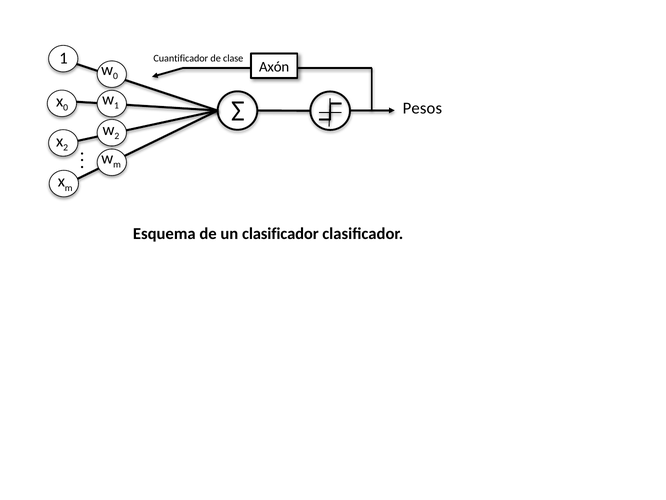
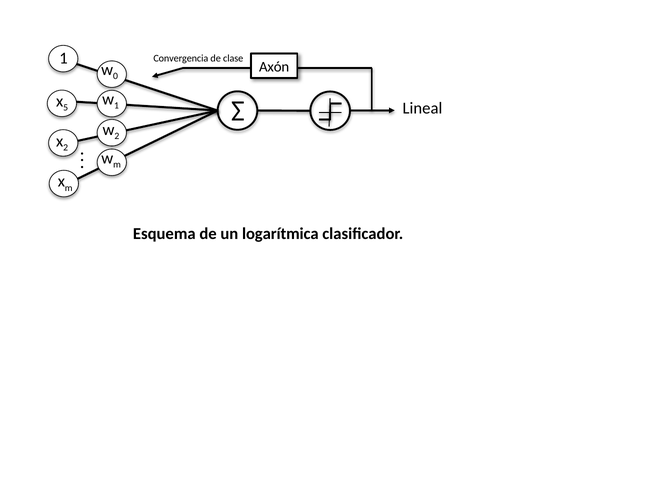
Cuantificador: Cuantificador -> Convergencia
0 at (66, 108): 0 -> 5
Pesos: Pesos -> Lineal
un clasificador: clasificador -> logarítmica
